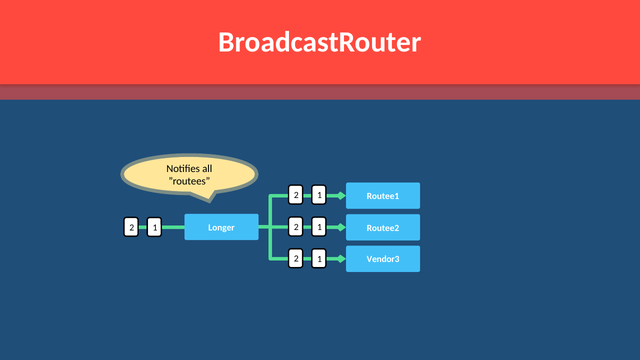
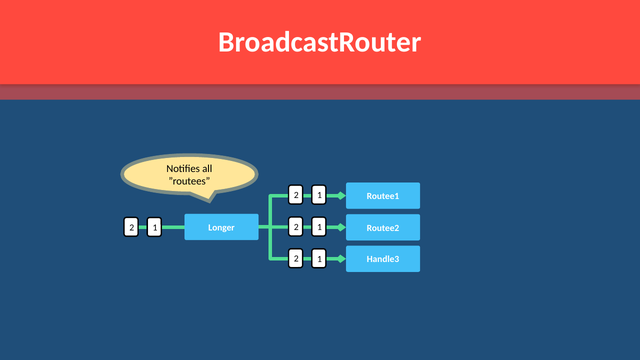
Vendor3: Vendor3 -> Handle3
